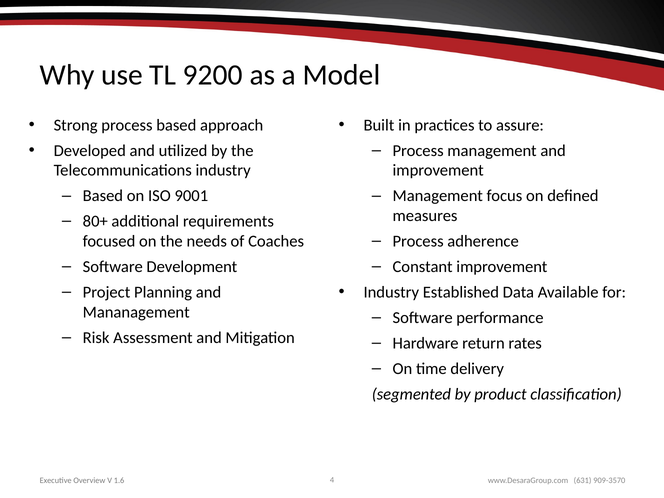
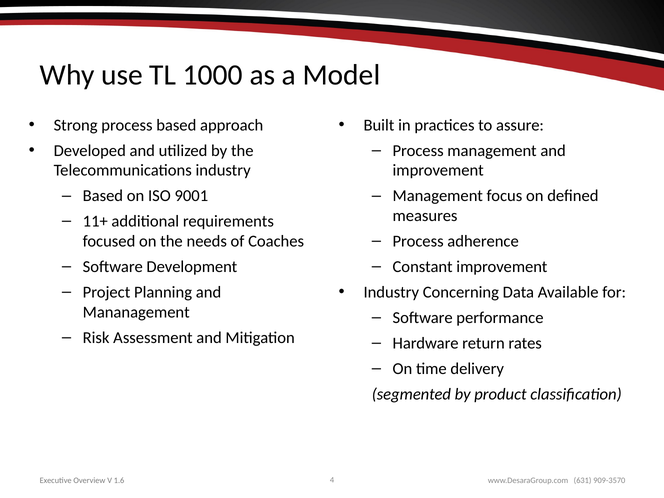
9200: 9200 -> 1000
80+: 80+ -> 11+
Established: Established -> Concerning
